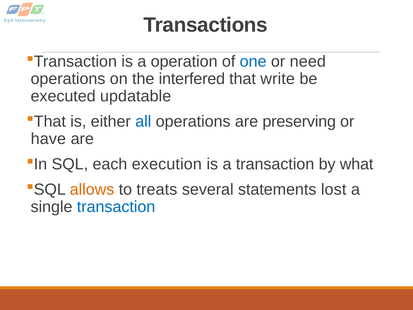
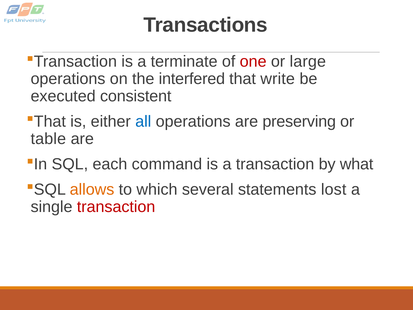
operation: operation -> terminate
one colour: blue -> red
need: need -> large
updatable: updatable -> consistent
have: have -> table
execution: execution -> command
treats: treats -> which
transaction at (116, 207) colour: blue -> red
